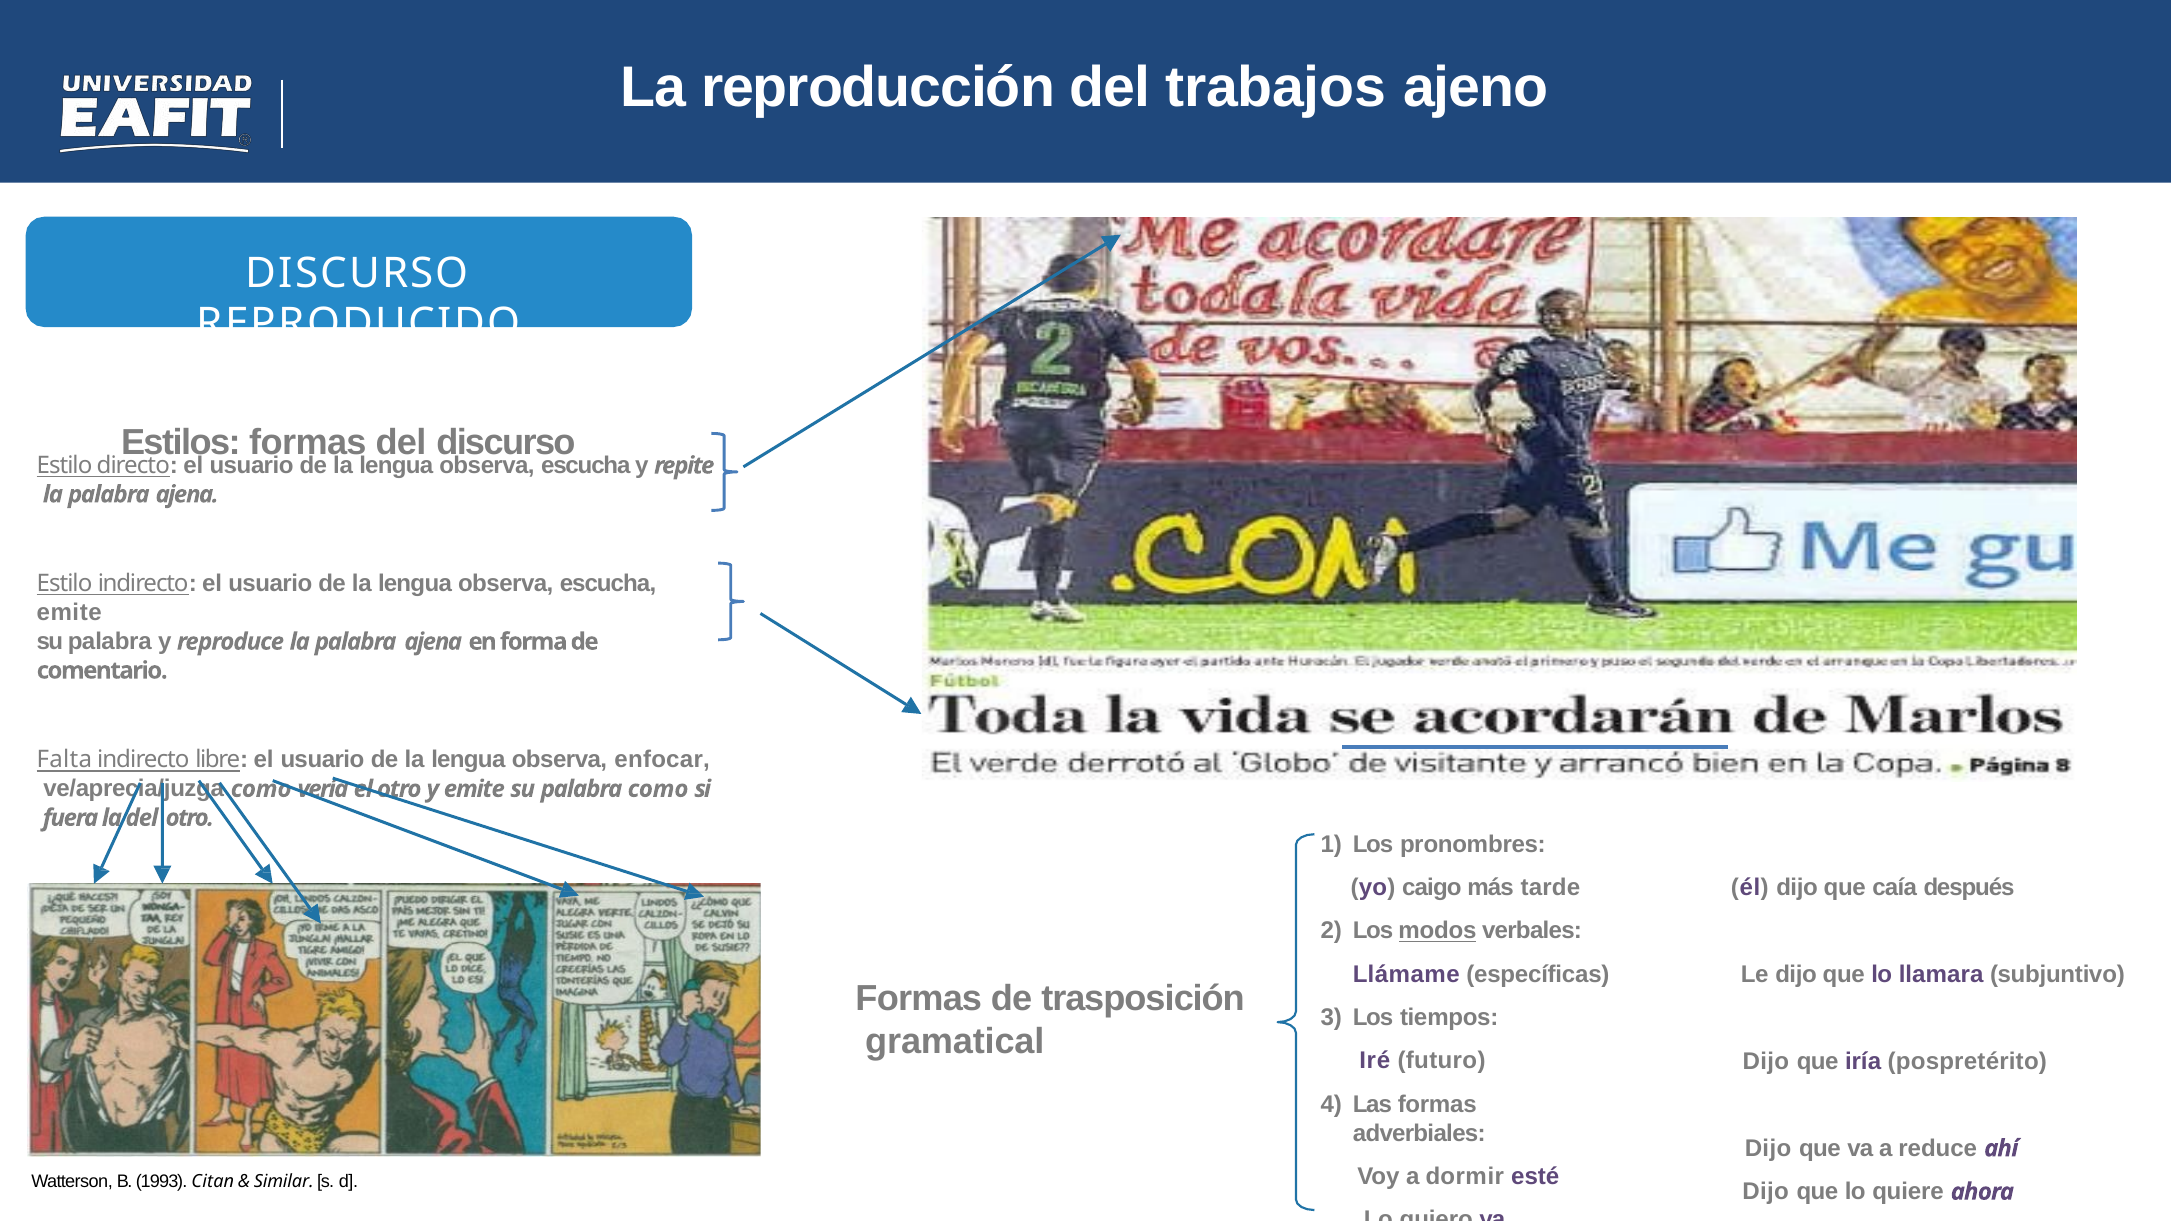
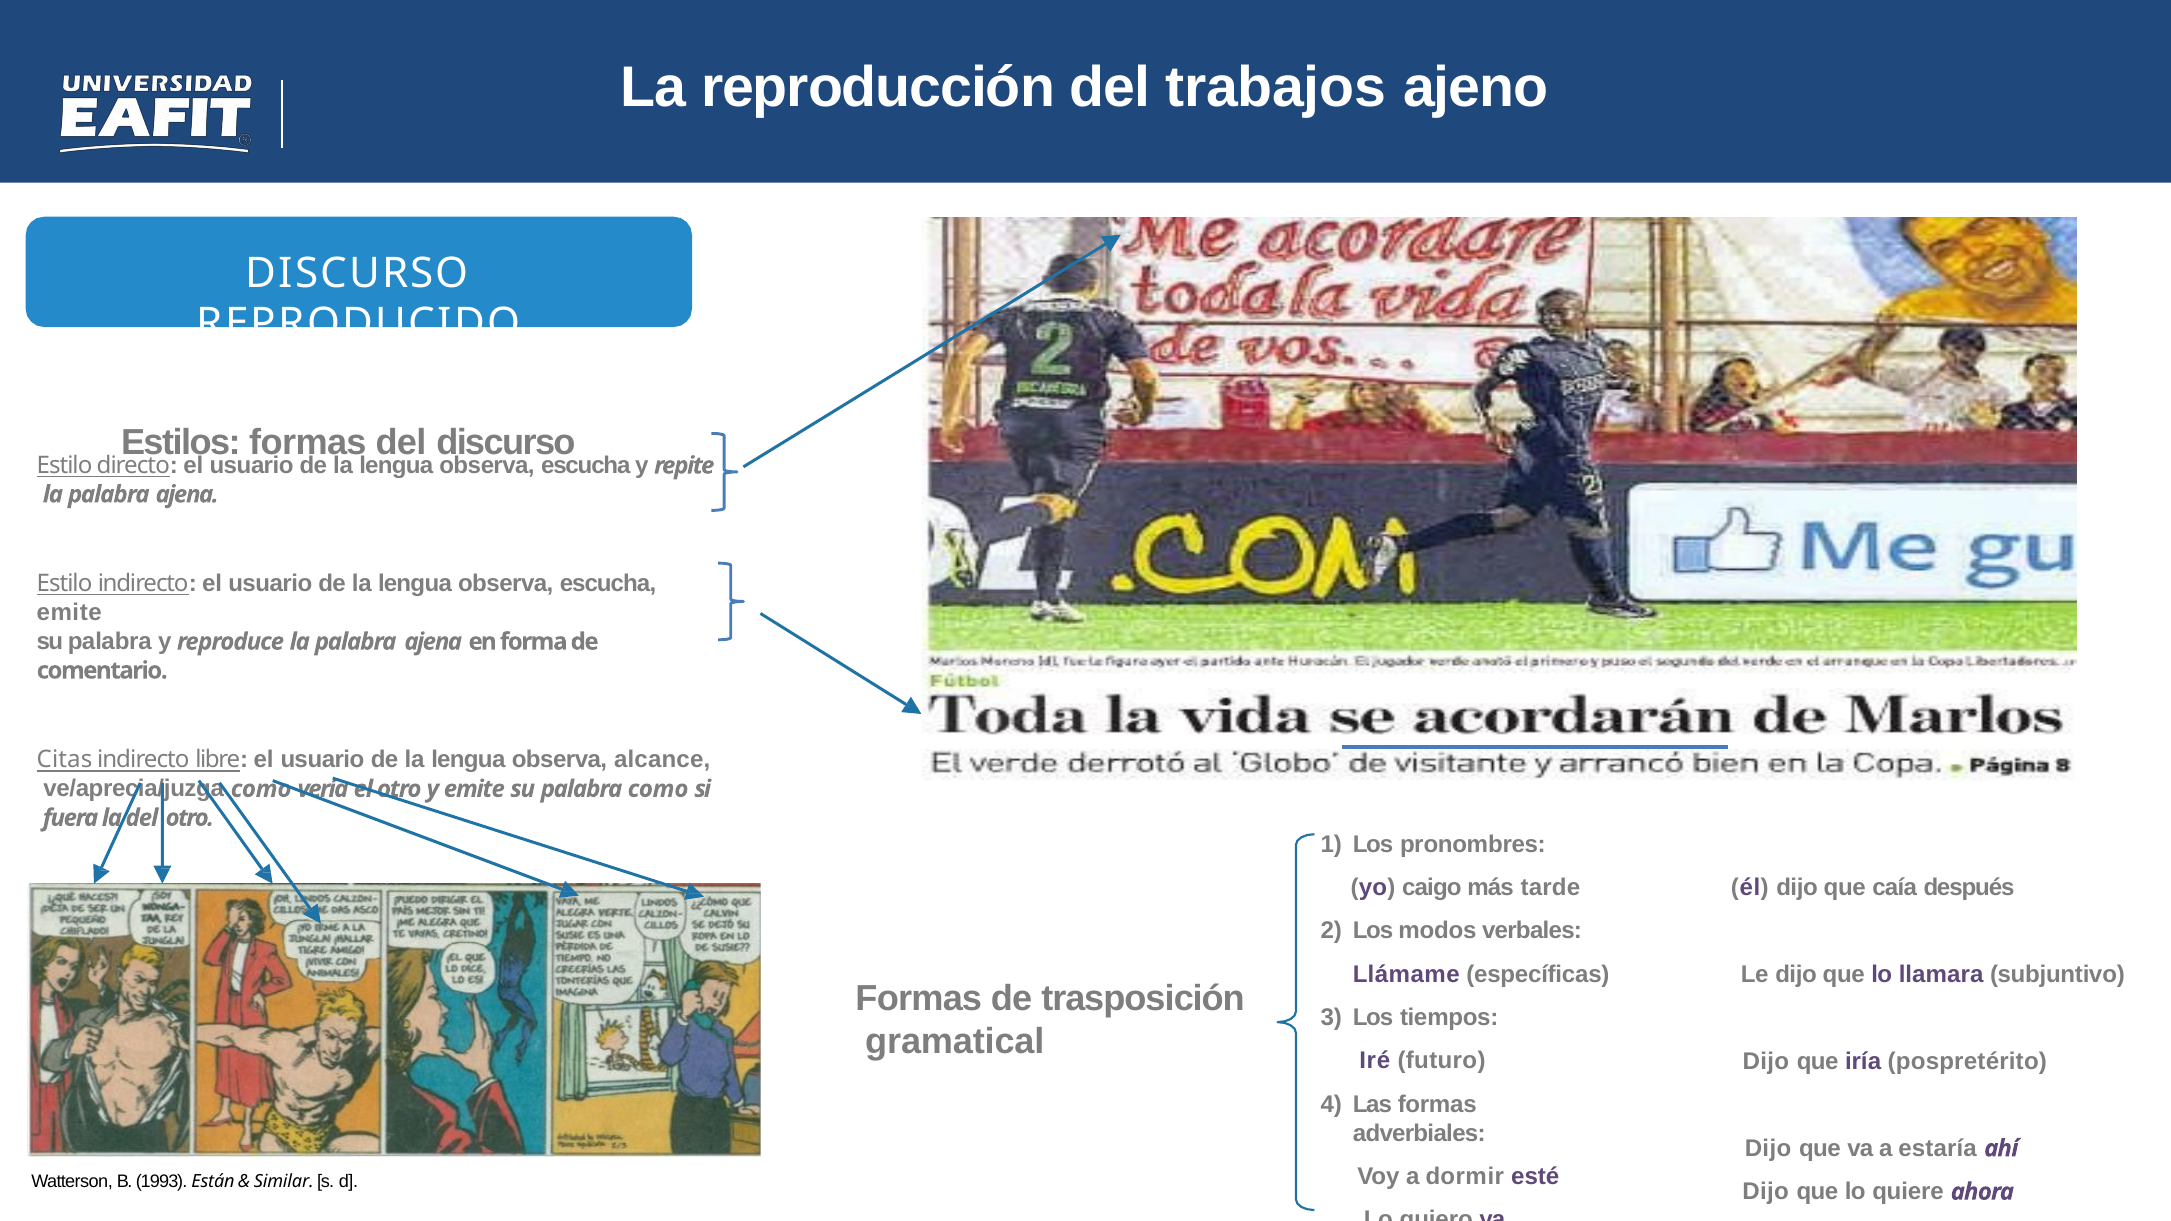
Falta: Falta -> Citas
enfocar: enfocar -> alcance
modos underline: present -> none
reduce: reduce -> estaría
Citan: Citan -> Están
